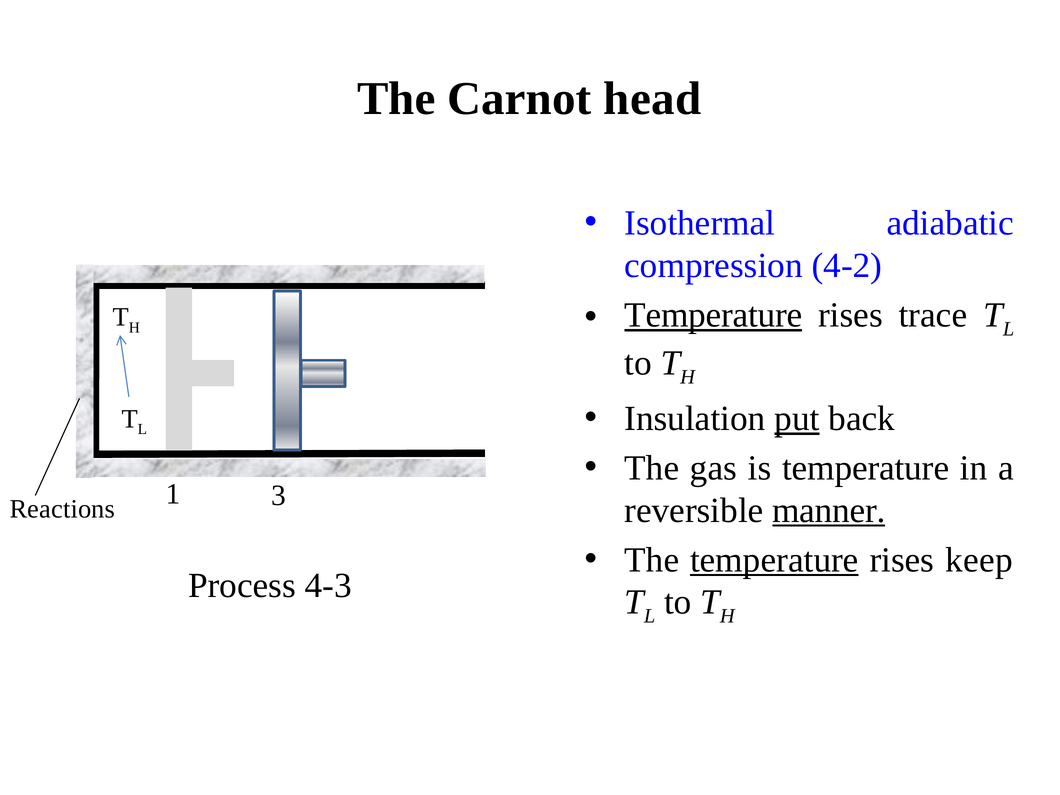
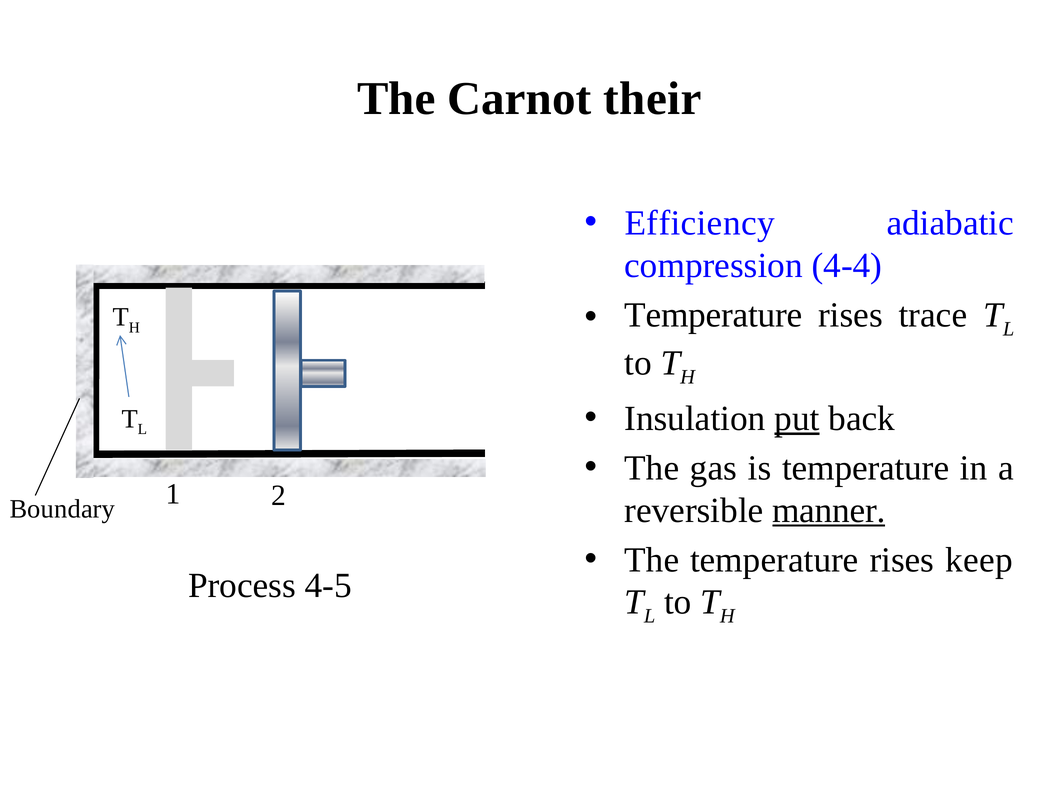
head: head -> their
Isothermal: Isothermal -> Efficiency
4-2: 4-2 -> 4-4
Temperature at (713, 315) underline: present -> none
3: 3 -> 2
Reactions: Reactions -> Boundary
temperature at (774, 560) underline: present -> none
4-3: 4-3 -> 4-5
